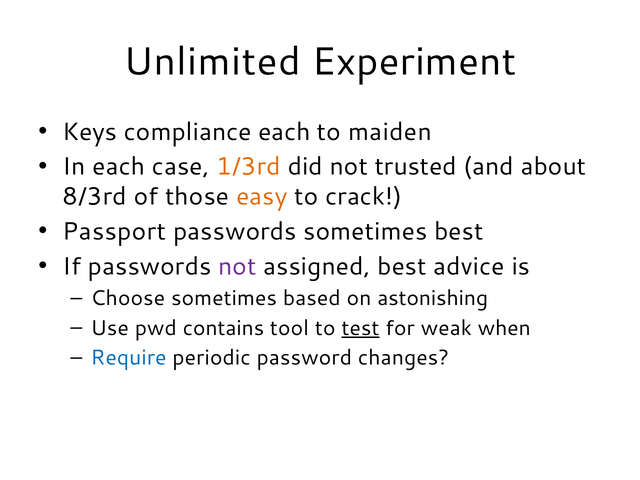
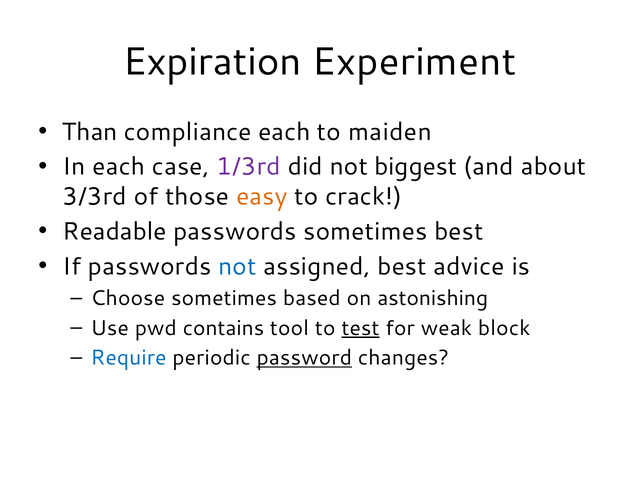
Unlimited: Unlimited -> Expiration
Keys: Keys -> Than
1/3rd colour: orange -> purple
trusted: trusted -> biggest
8/3rd: 8/3rd -> 3/3rd
Passport: Passport -> Readable
not at (237, 266) colour: purple -> blue
when: when -> block
password underline: none -> present
